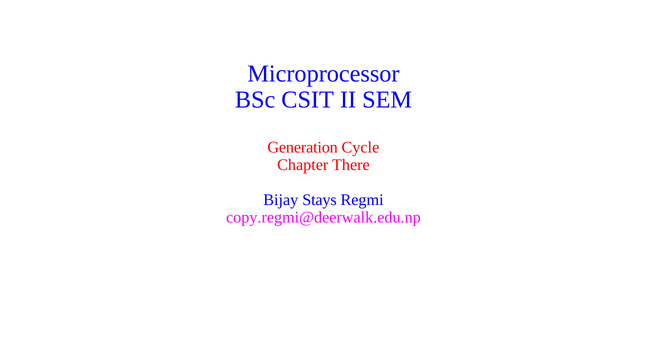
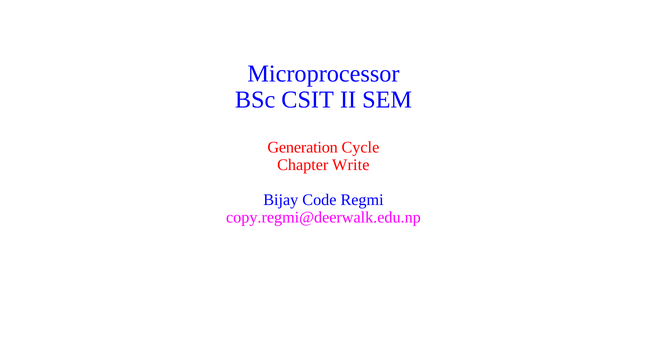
There: There -> Write
Stays: Stays -> Code
